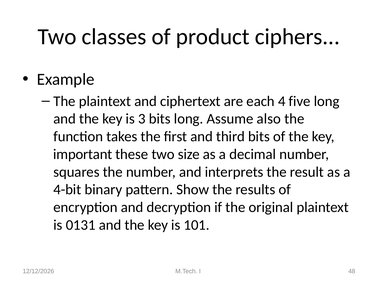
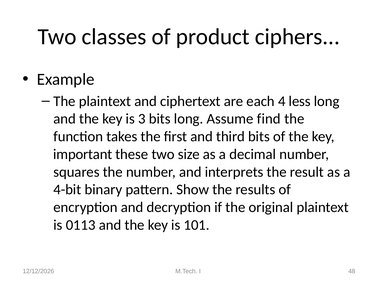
five: five -> less
also: also -> find
0131: 0131 -> 0113
